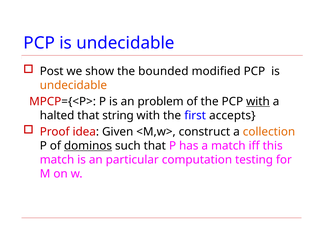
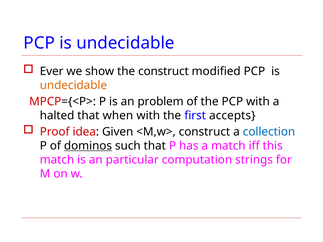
Post: Post -> Ever
the bounded: bounded -> construct
with at (258, 102) underline: present -> none
string: string -> when
collection colour: orange -> blue
testing: testing -> strings
